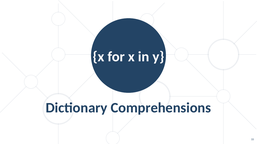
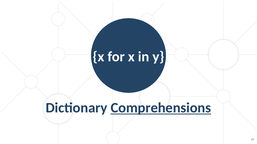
Comprehensions underline: none -> present
